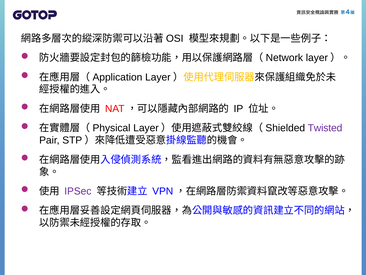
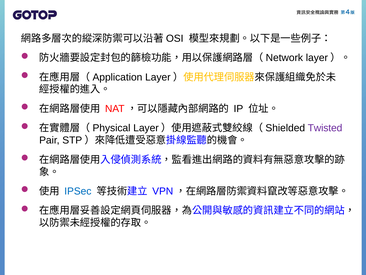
IPSec colour: purple -> blue
